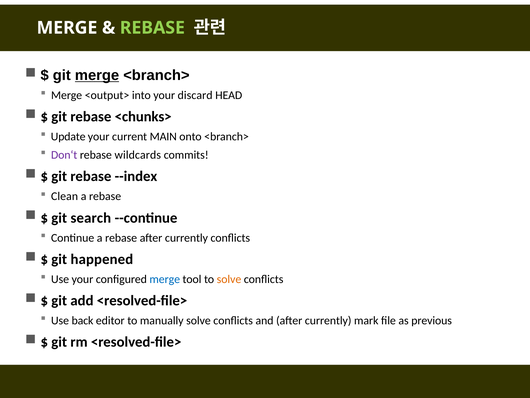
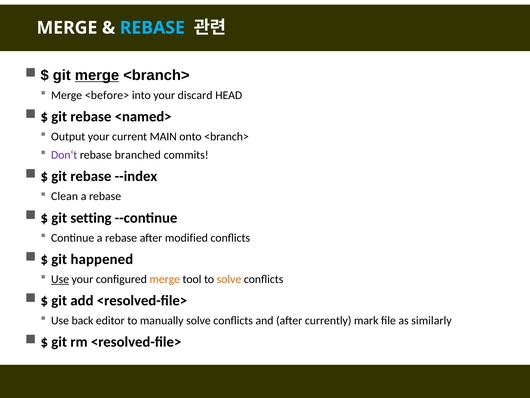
REBASE at (152, 28) colour: light green -> light blue
<output>: <output> -> <before>
<chunks>: <chunks> -> <named>
Update: Update -> Output
wildcards: wildcards -> branched
search: search -> setting
rebase after currently: currently -> modified
Use at (60, 279) underline: none -> present
merge at (165, 279) colour: blue -> orange
previous: previous -> similarly
